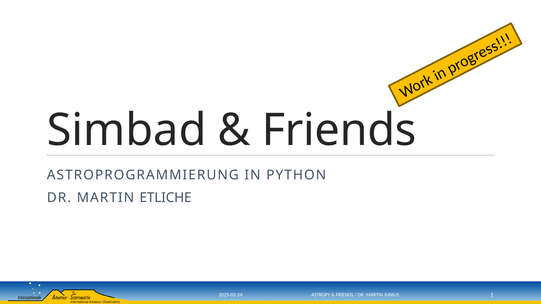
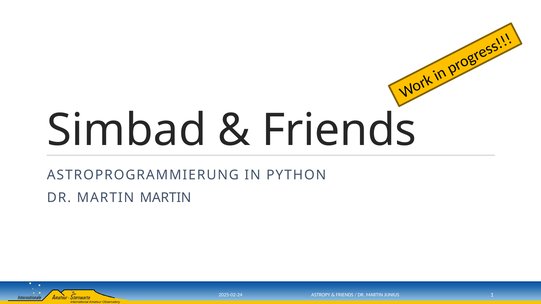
MARTIN ETLICHE: ETLICHE -> MARTIN
